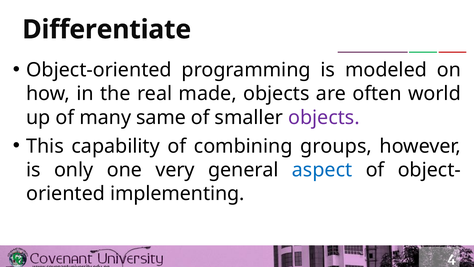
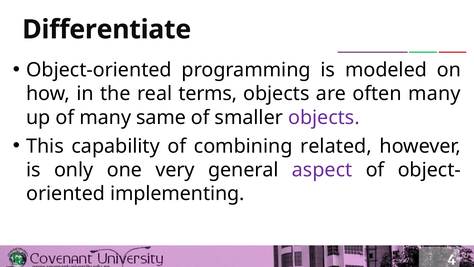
made: made -> terms
often world: world -> many
groups: groups -> related
aspect colour: blue -> purple
